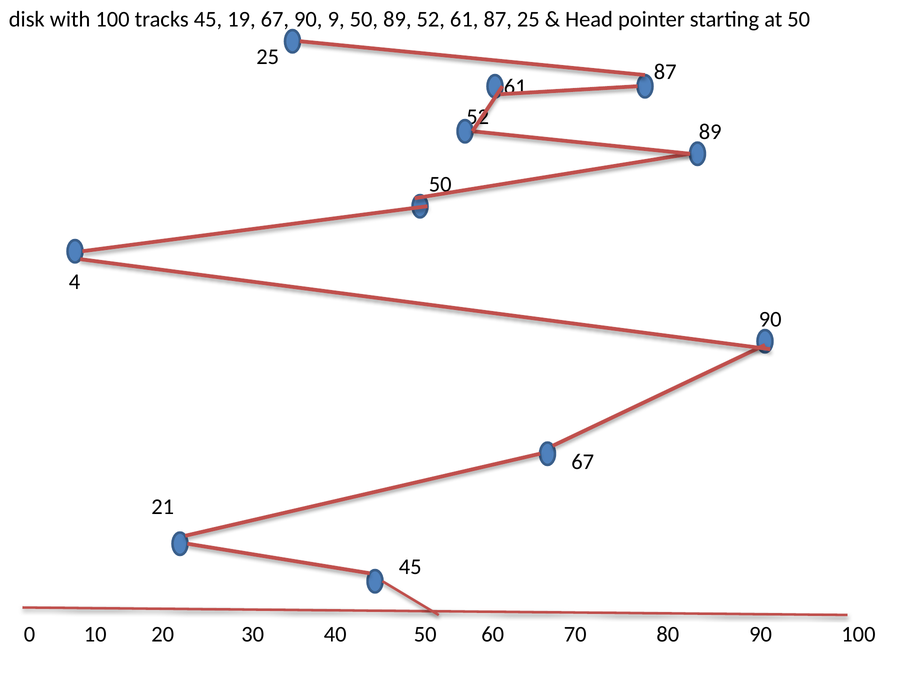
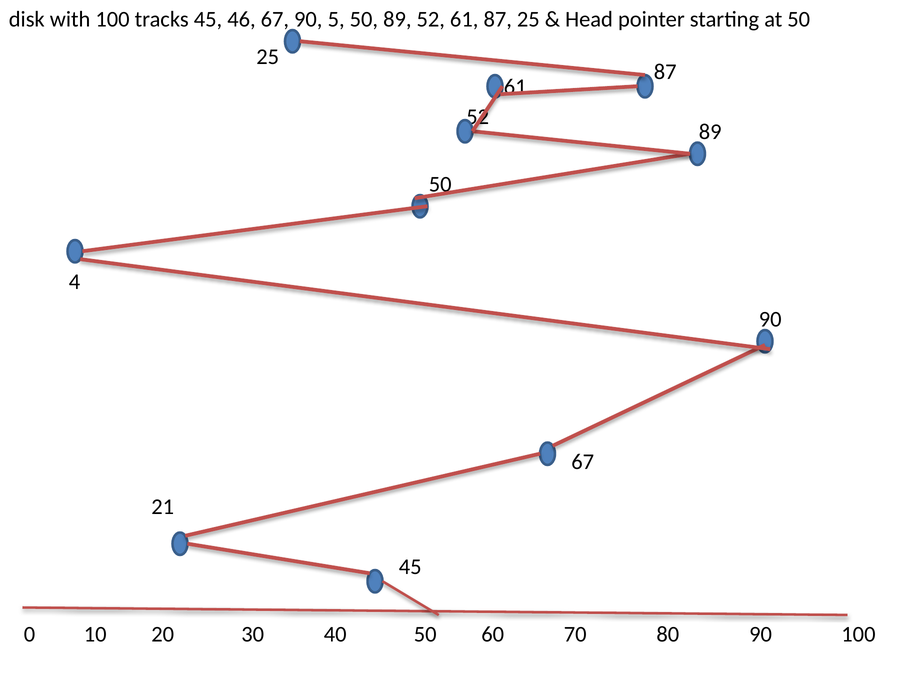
19: 19 -> 46
9: 9 -> 5
